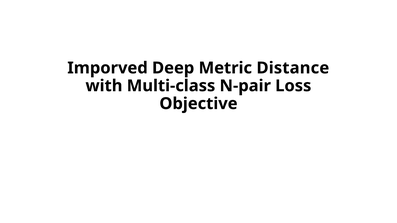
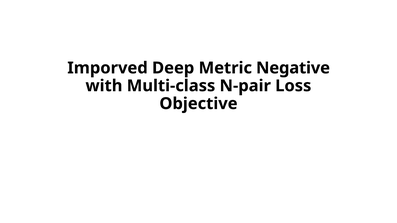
Distance: Distance -> Negative
